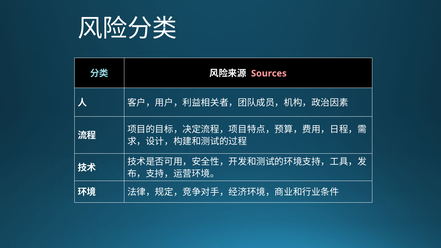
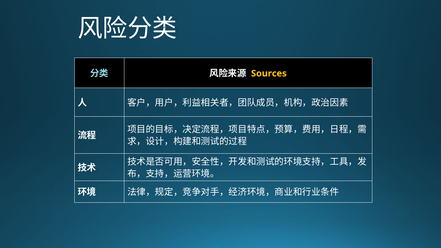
Sources colour: pink -> yellow
